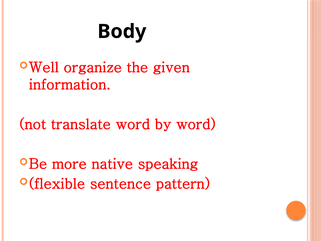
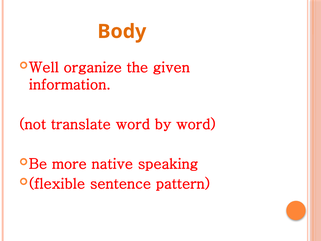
Body colour: black -> orange
